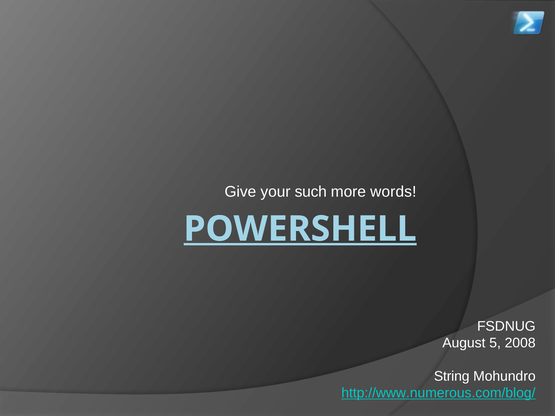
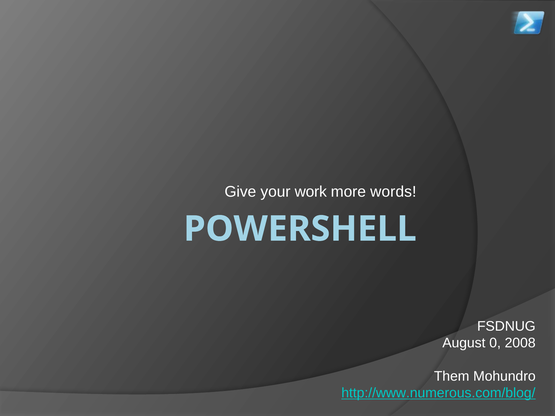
such: such -> work
POWERSHELL underline: present -> none
5: 5 -> 0
String: String -> Them
